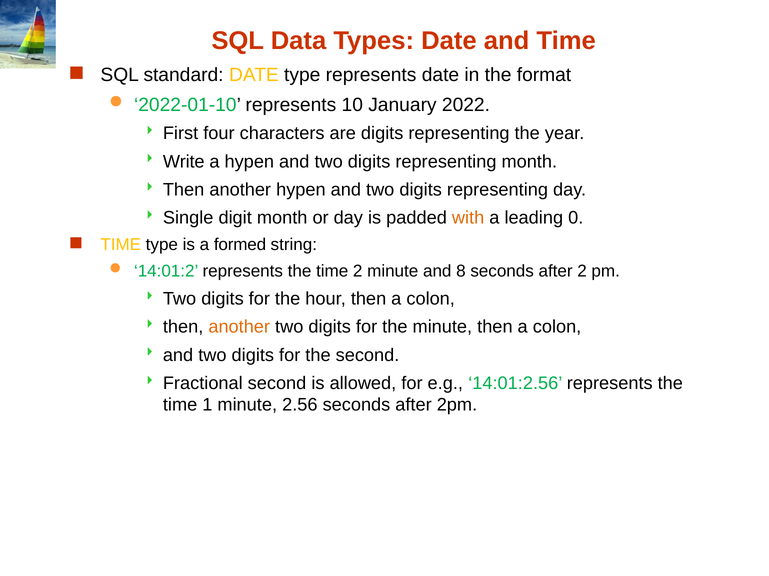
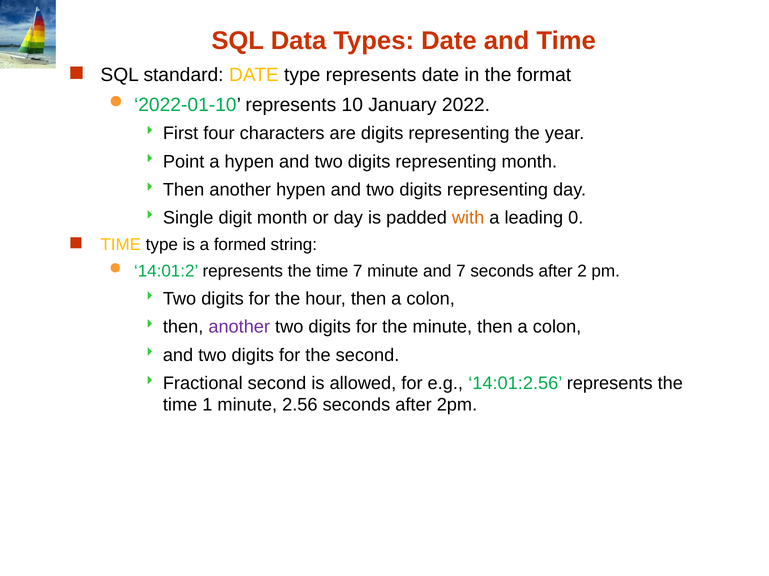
Write: Write -> Point
time 2: 2 -> 7
and 8: 8 -> 7
another at (239, 327) colour: orange -> purple
